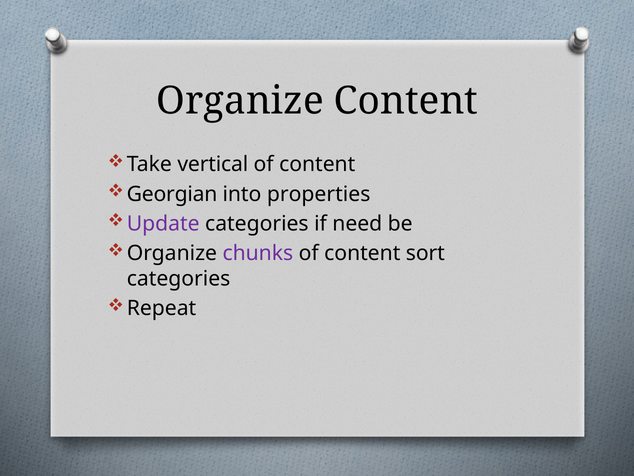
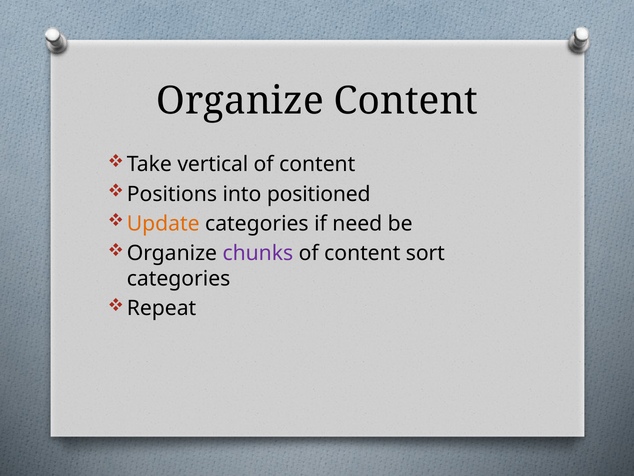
Georgian: Georgian -> Positions
properties: properties -> positioned
Update colour: purple -> orange
